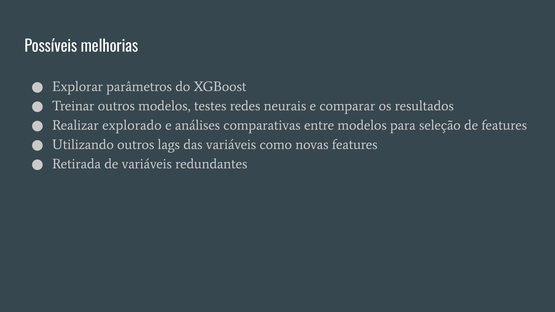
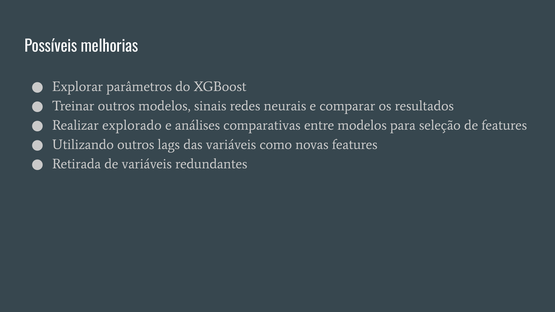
testes: testes -> sinais
